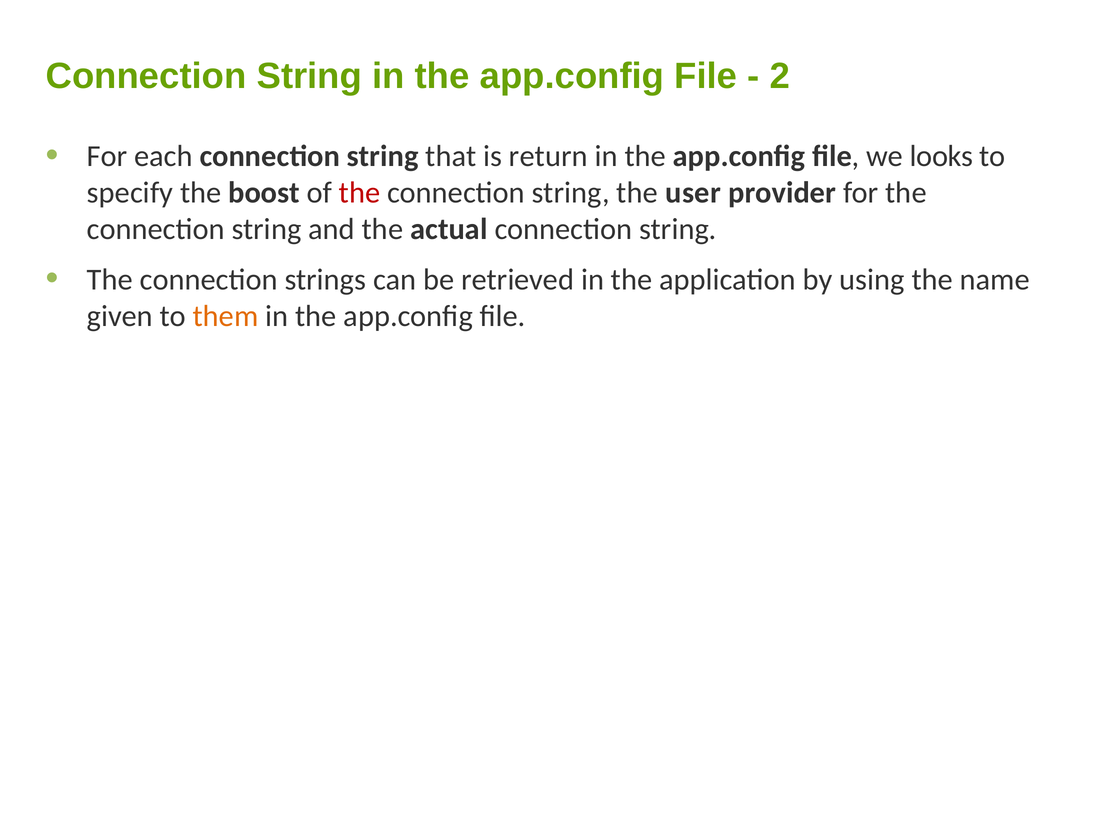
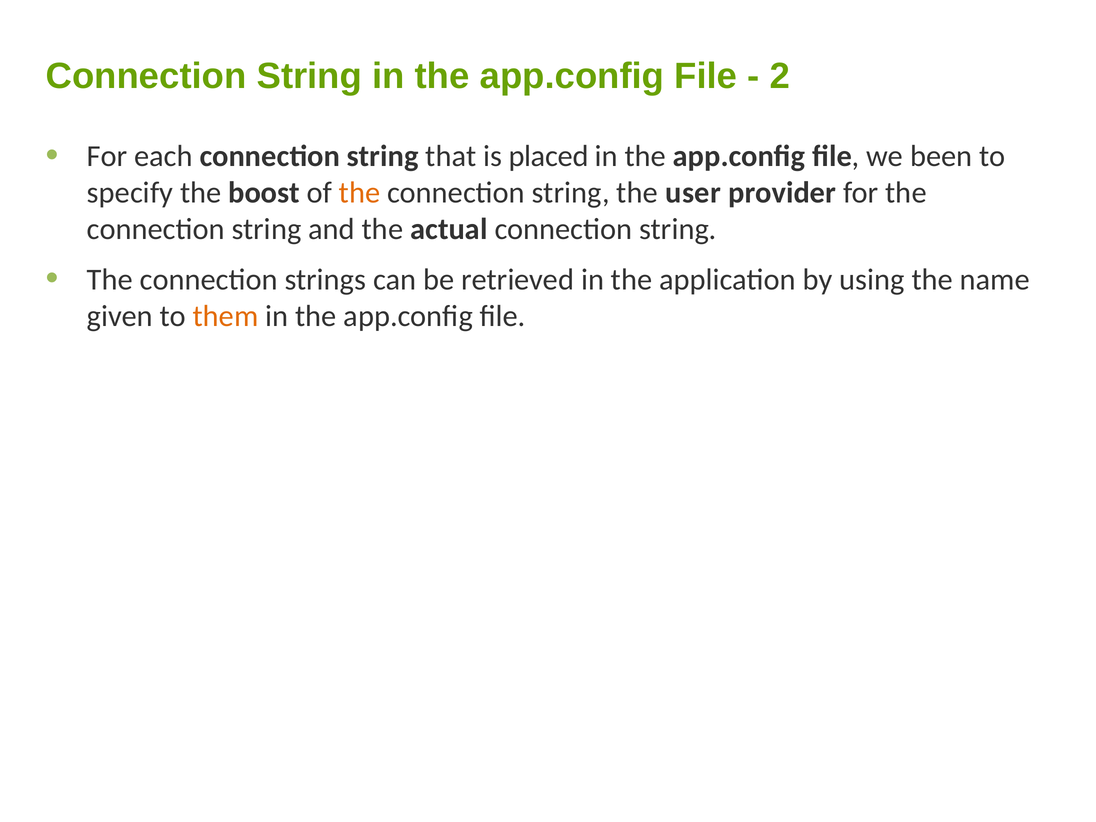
return: return -> placed
looks: looks -> been
the at (360, 193) colour: red -> orange
